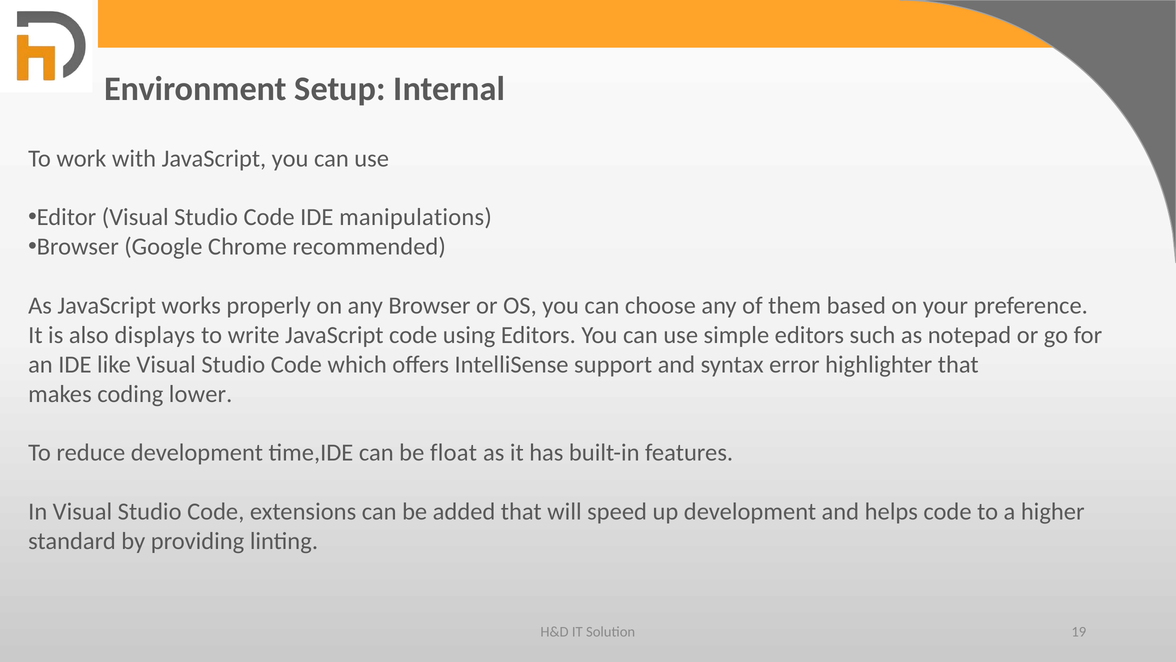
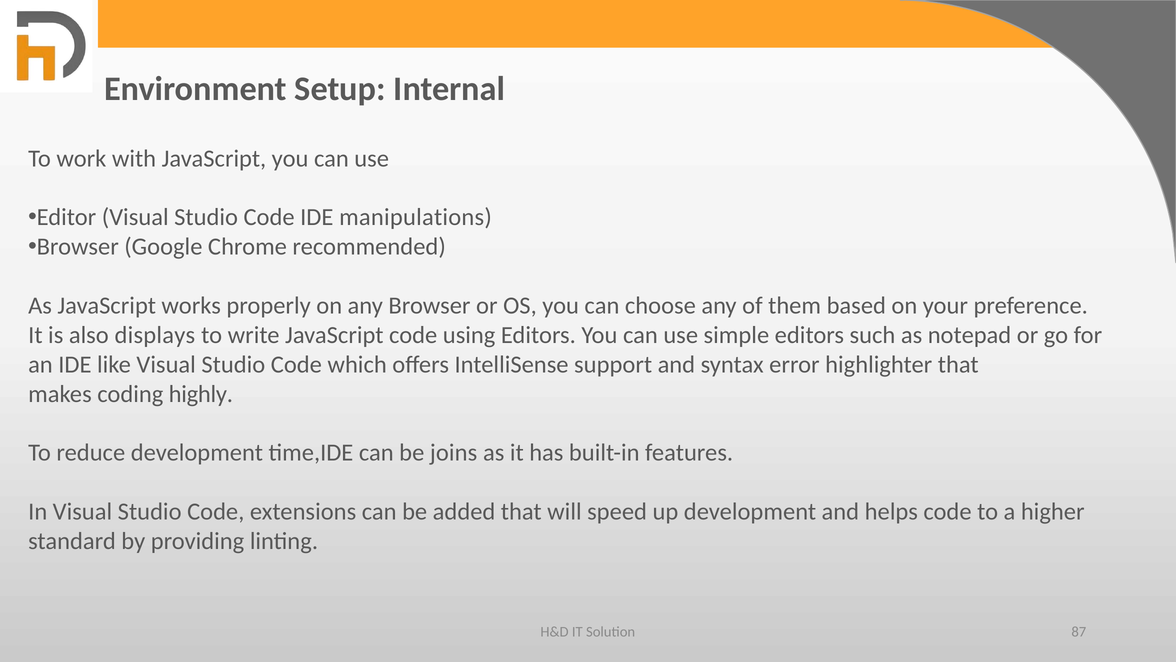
lower: lower -> highly
float: float -> joins
19: 19 -> 87
